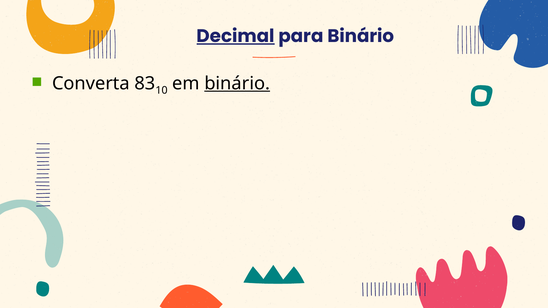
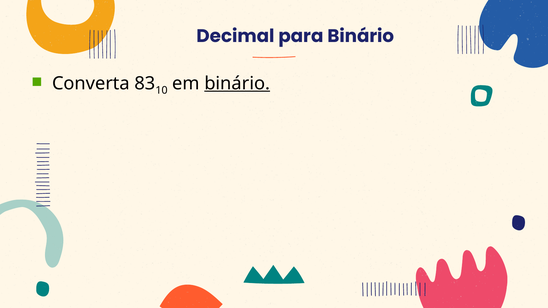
Decimal underline: present -> none
